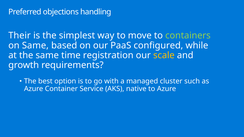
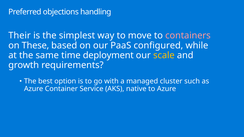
containers colour: light green -> pink
on Same: Same -> These
registration: registration -> deployment
